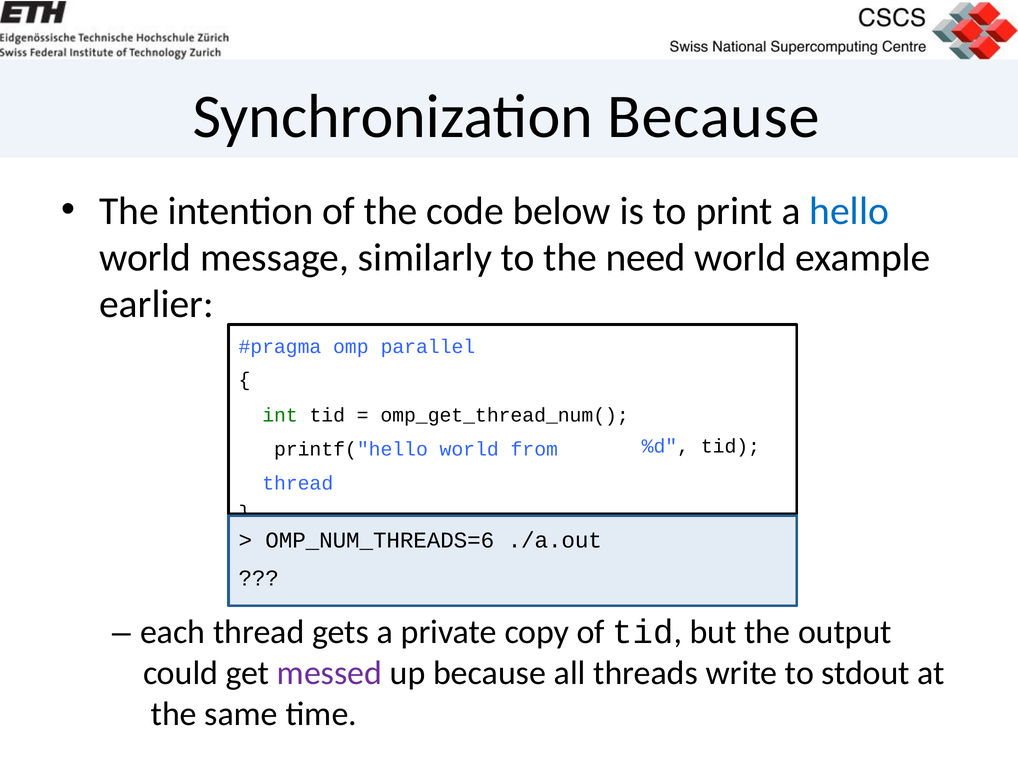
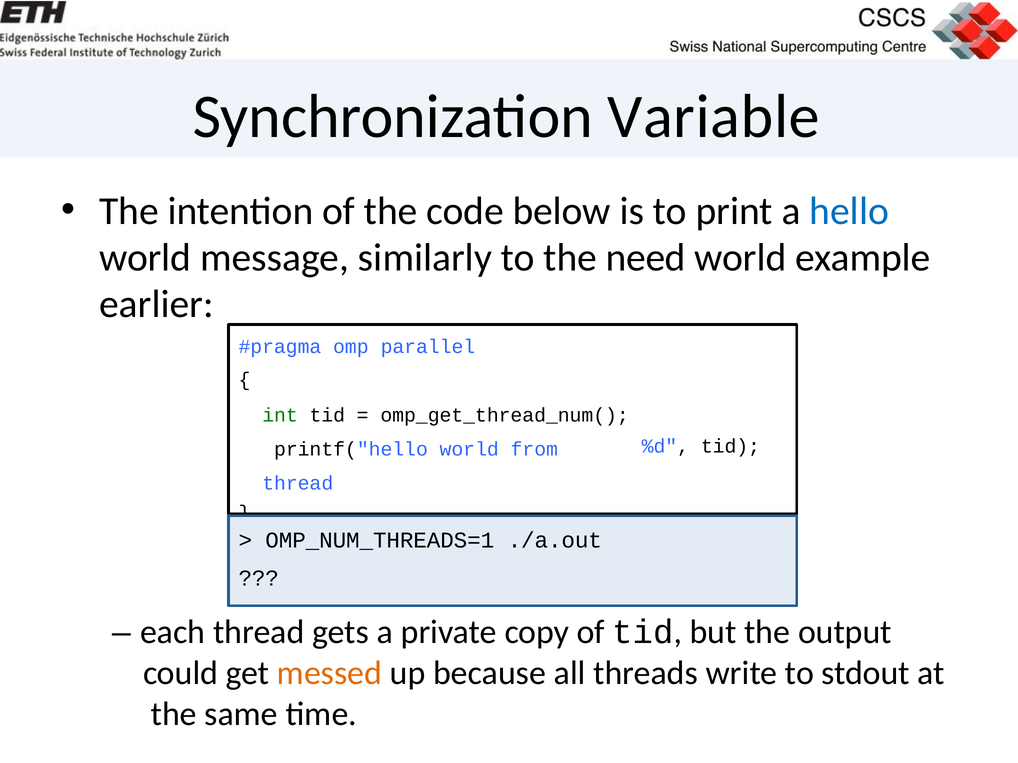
Synchronization Because: Because -> Variable
OMP_NUM_THREADS=6: OMP_NUM_THREADS=6 -> OMP_NUM_THREADS=1
messed colour: purple -> orange
